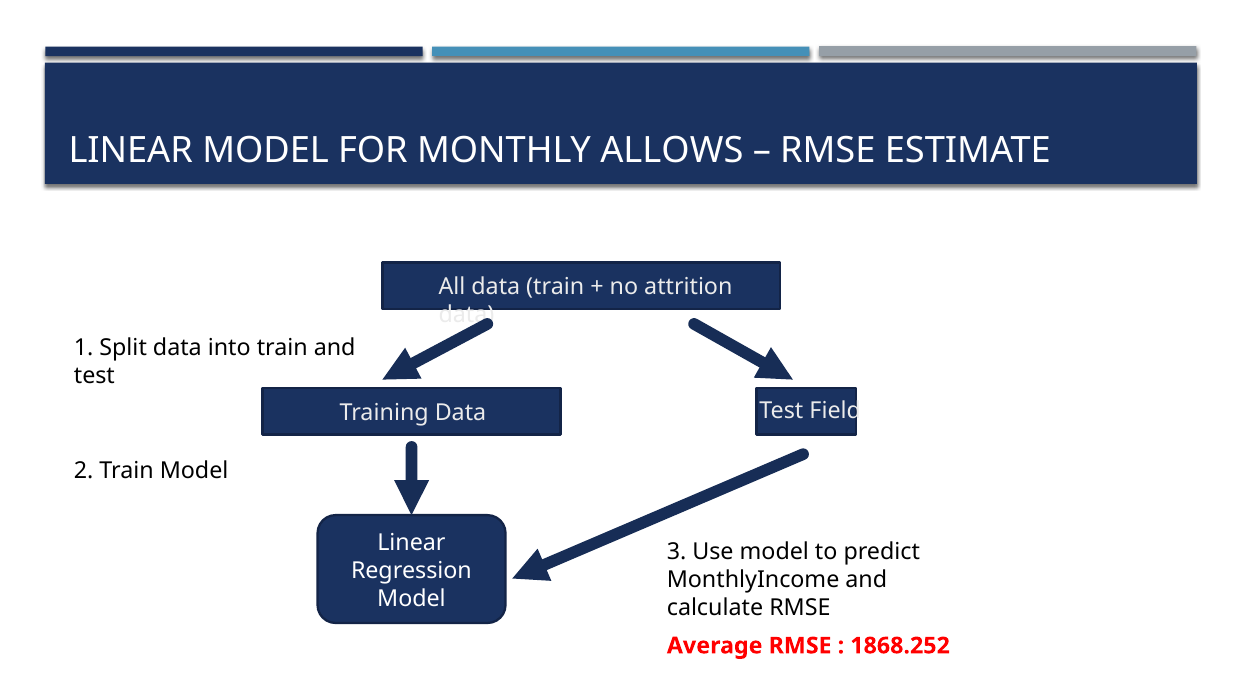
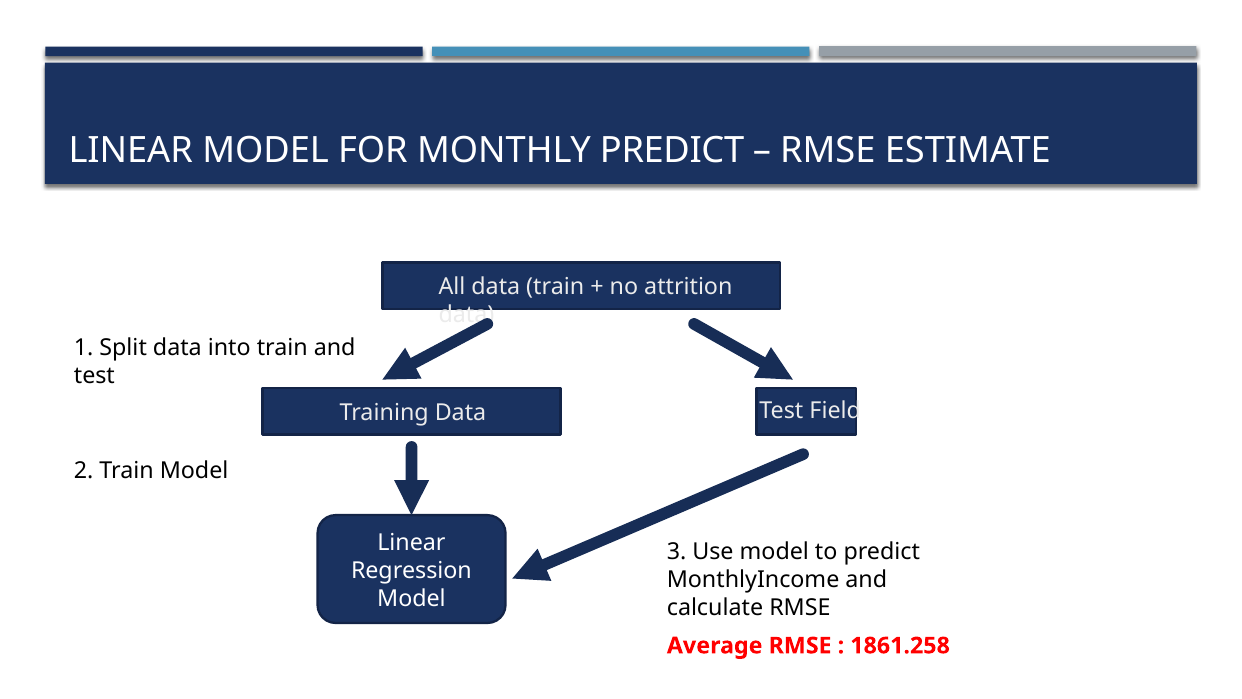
MONTHLY ALLOWS: ALLOWS -> PREDICT
1868.252: 1868.252 -> 1861.258
